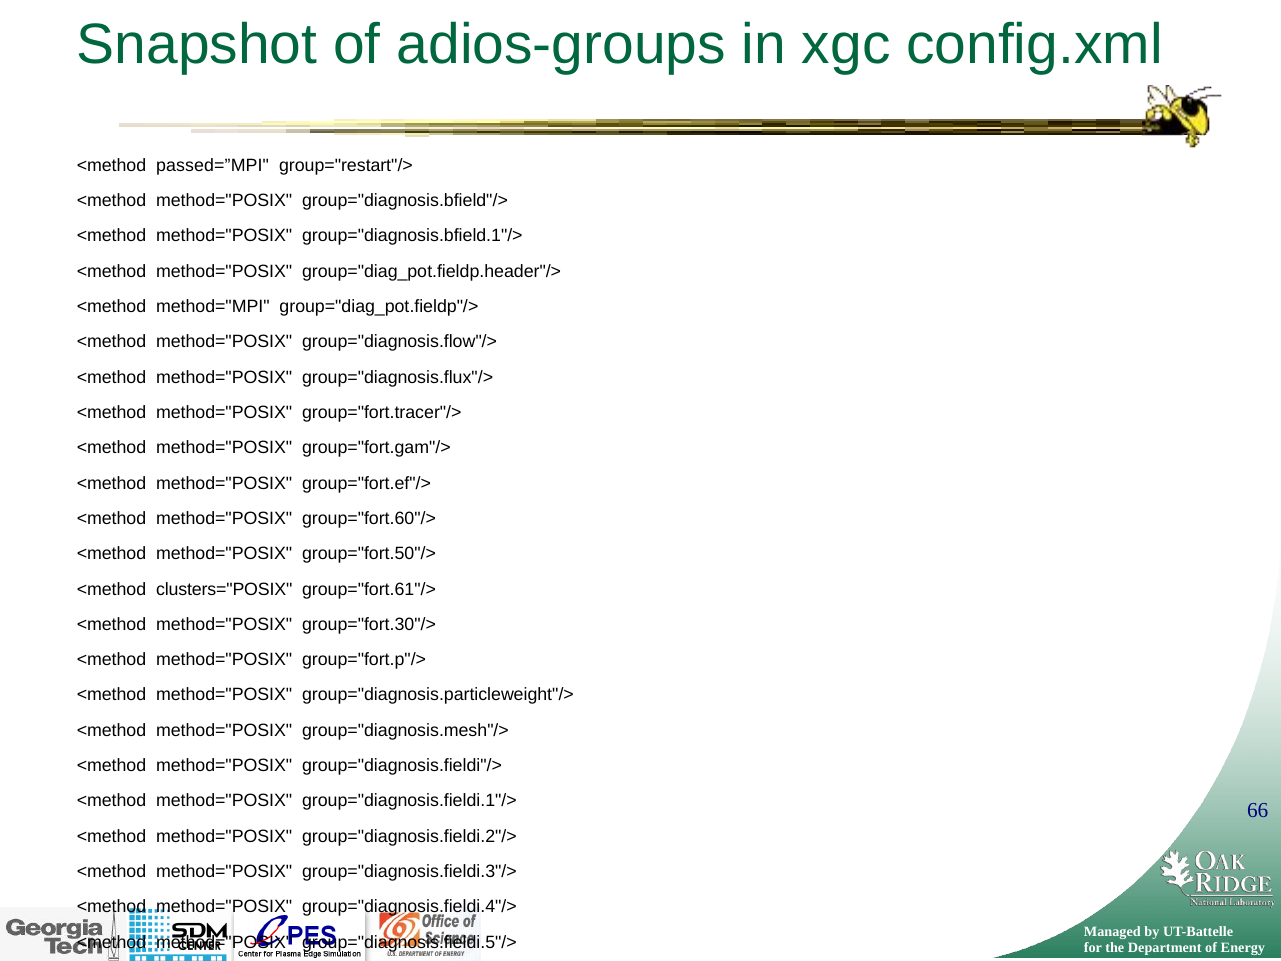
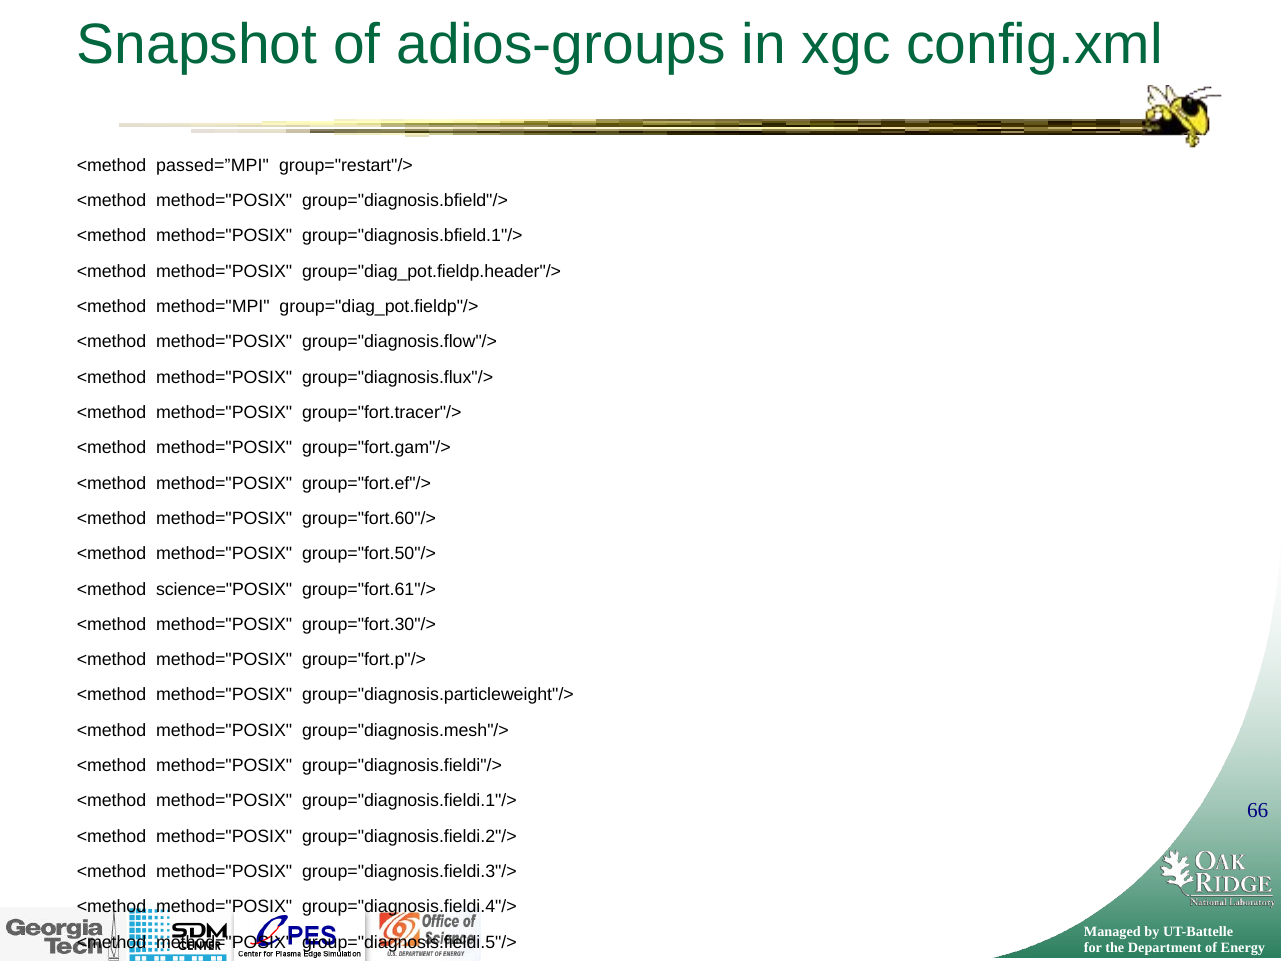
clusters="POSIX: clusters="POSIX -> science="POSIX
